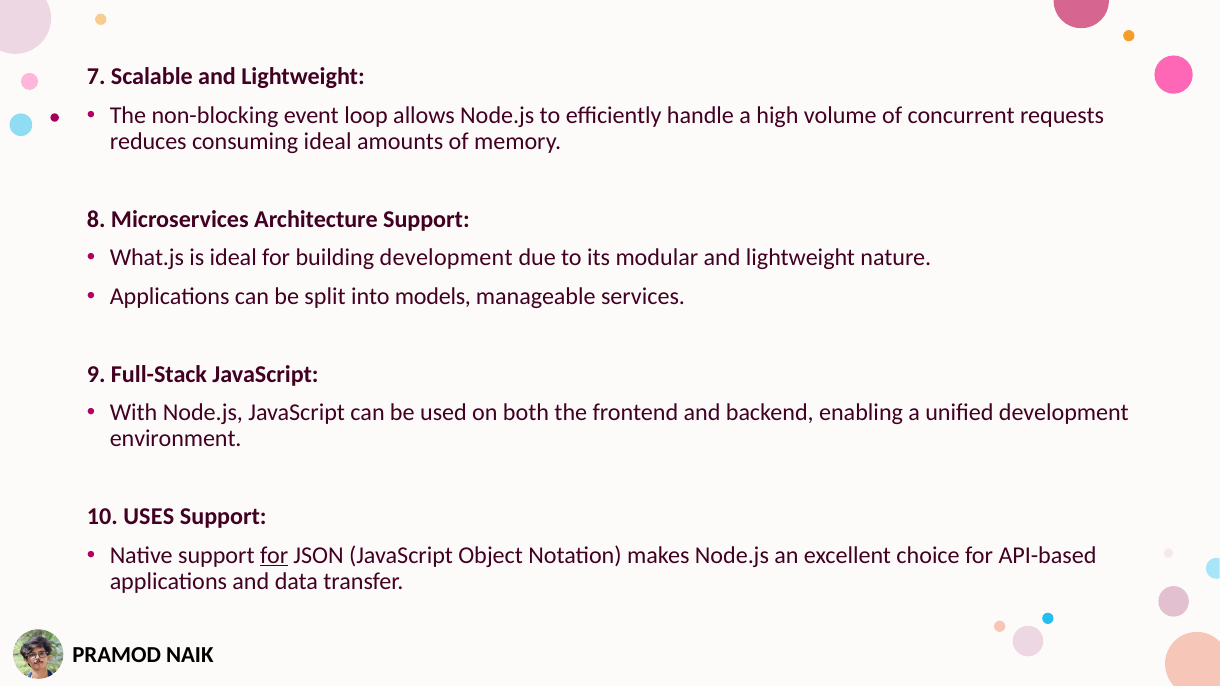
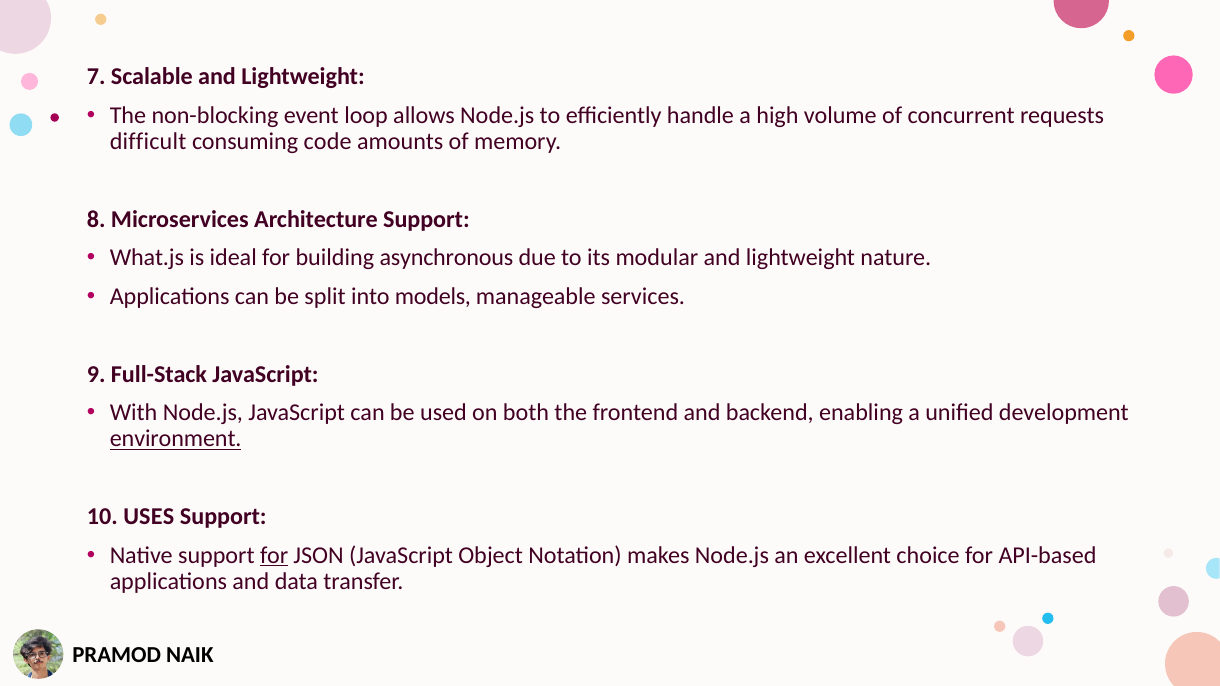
reduces: reduces -> difficult
consuming ideal: ideal -> code
building development: development -> asynchronous
environment underline: none -> present
